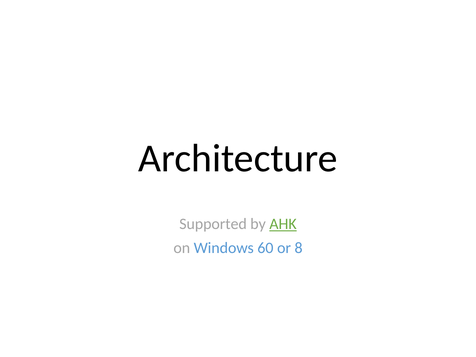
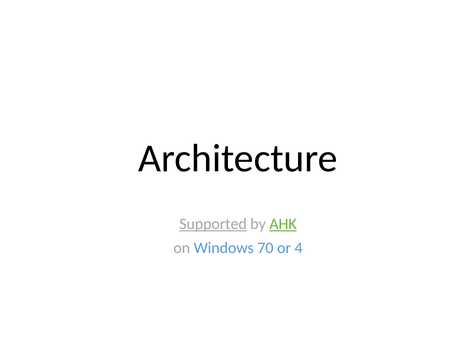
Supported underline: none -> present
60: 60 -> 70
8: 8 -> 4
